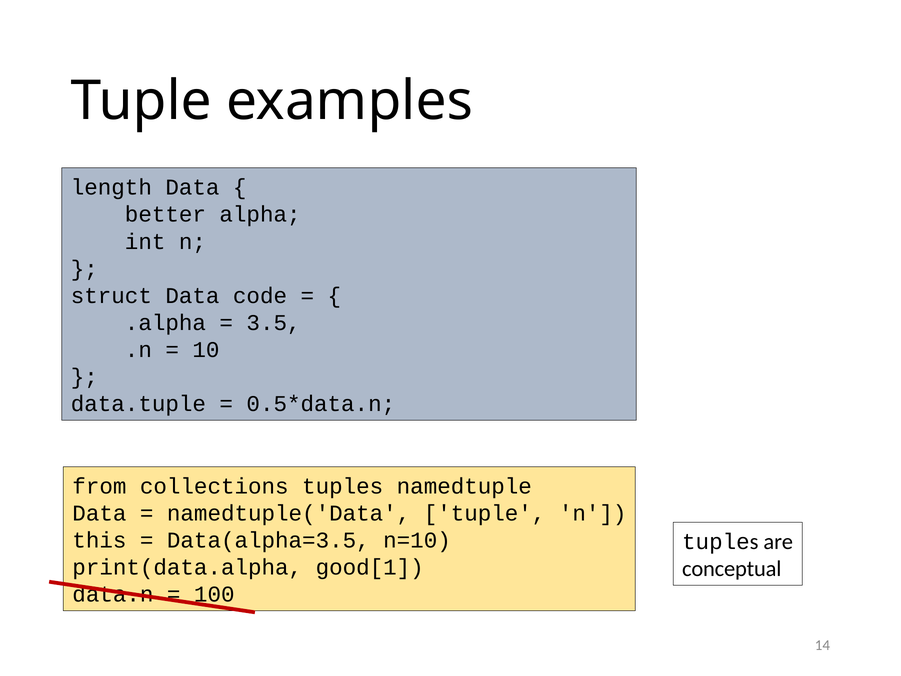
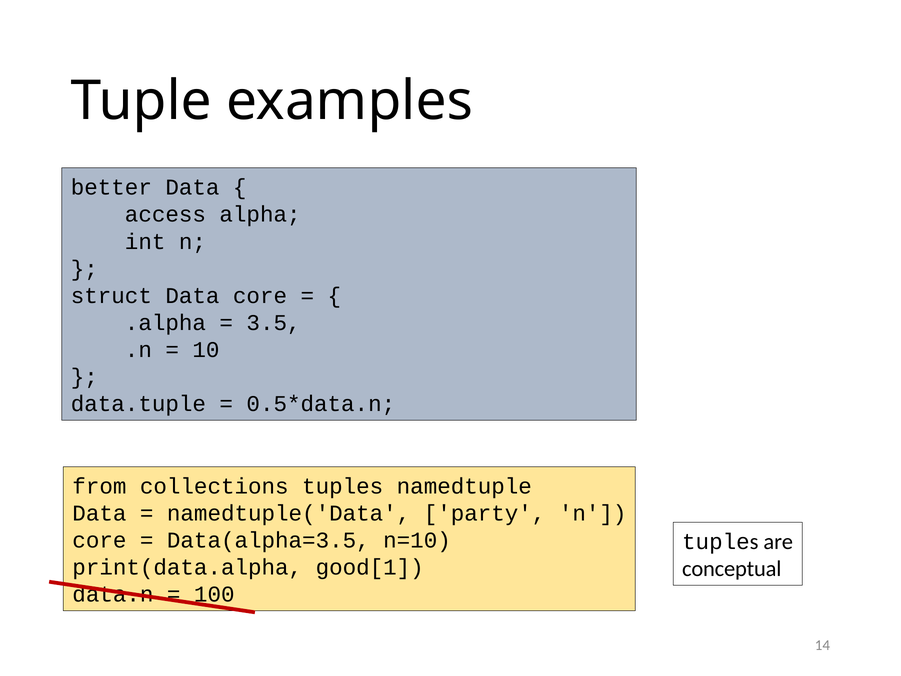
length: length -> better
better: better -> access
Data code: code -> core
namedtuple('Data tuple: tuple -> party
this at (99, 540): this -> core
